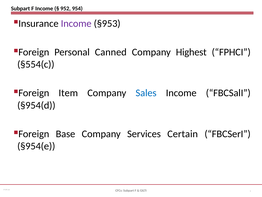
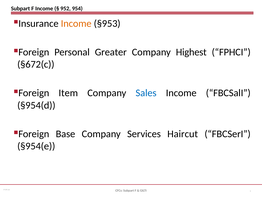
Income at (76, 23) colour: purple -> orange
Canned: Canned -> Greater
§554(c: §554(c -> §672(c
Certain: Certain -> Haircut
